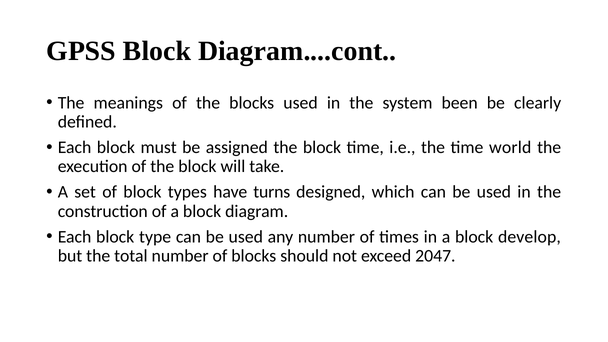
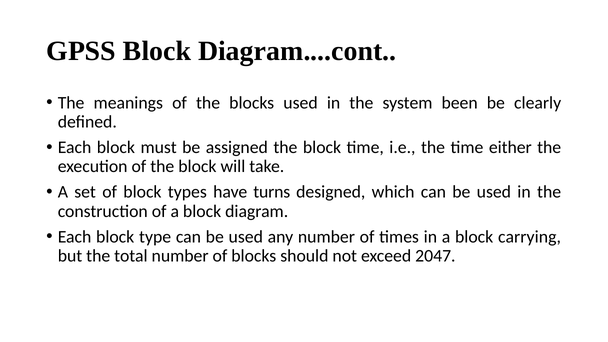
world: world -> either
develop: develop -> carrying
